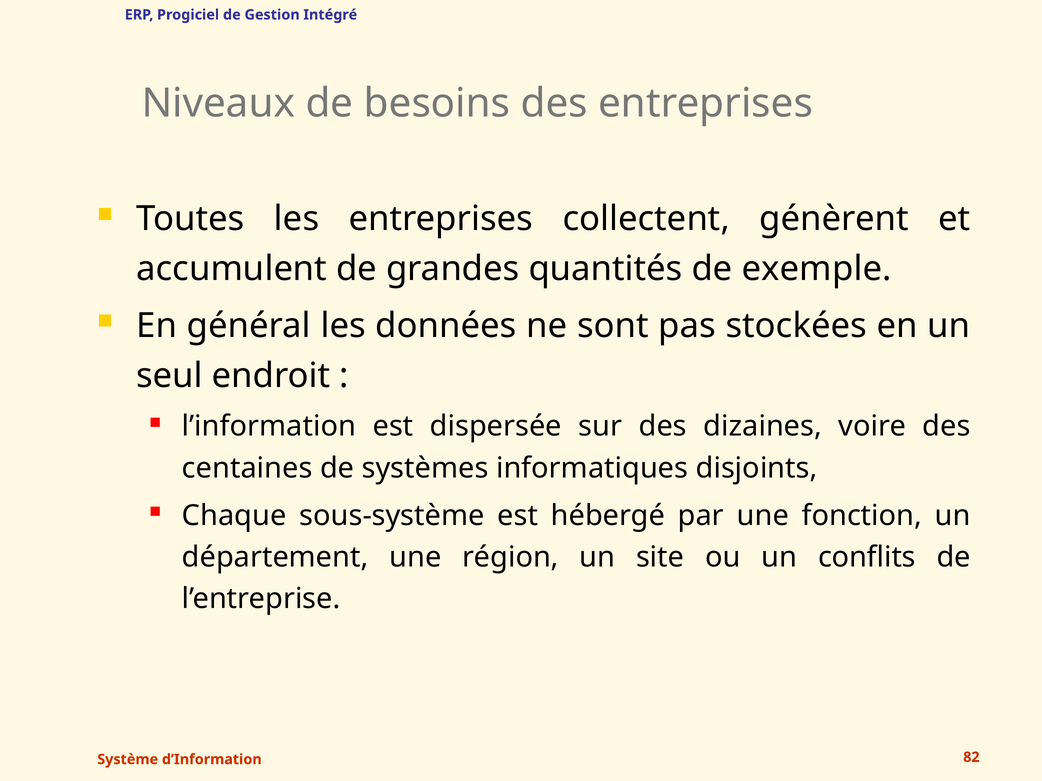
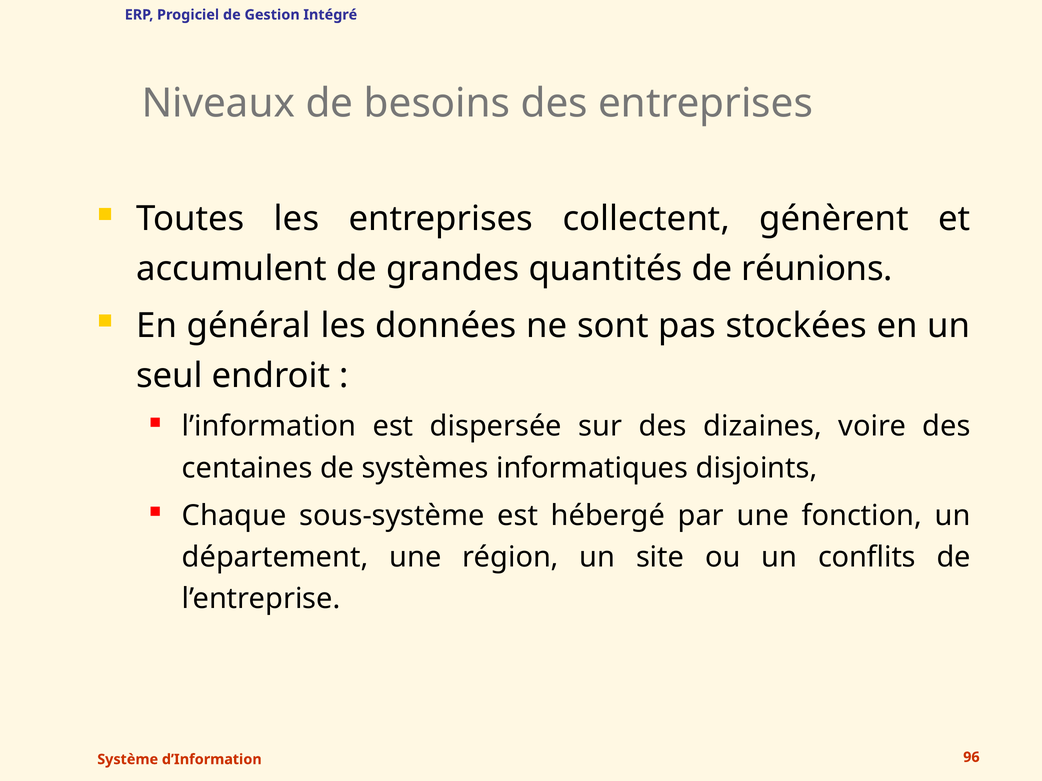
exemple: exemple -> réunions
82: 82 -> 96
